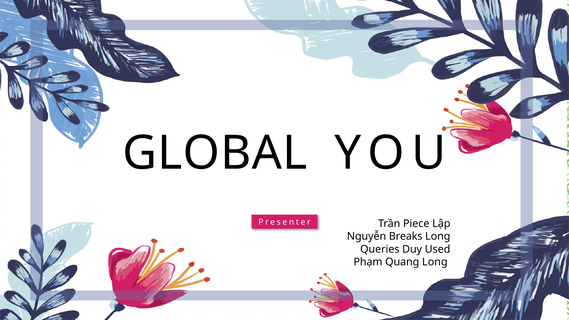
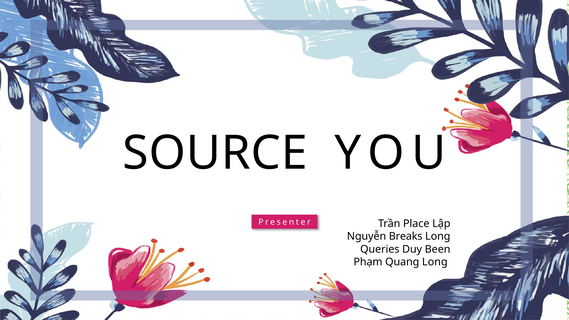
GLOBAL: GLOBAL -> SOURCE
Piece: Piece -> Place
Used: Used -> Been
